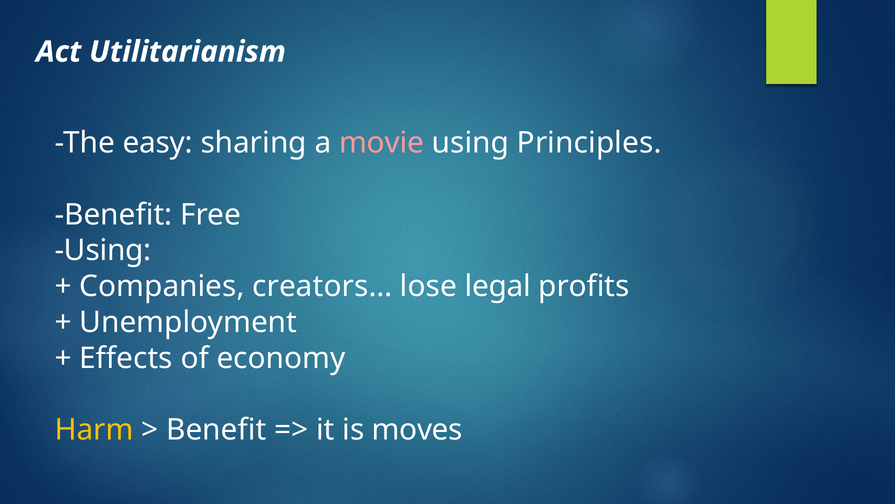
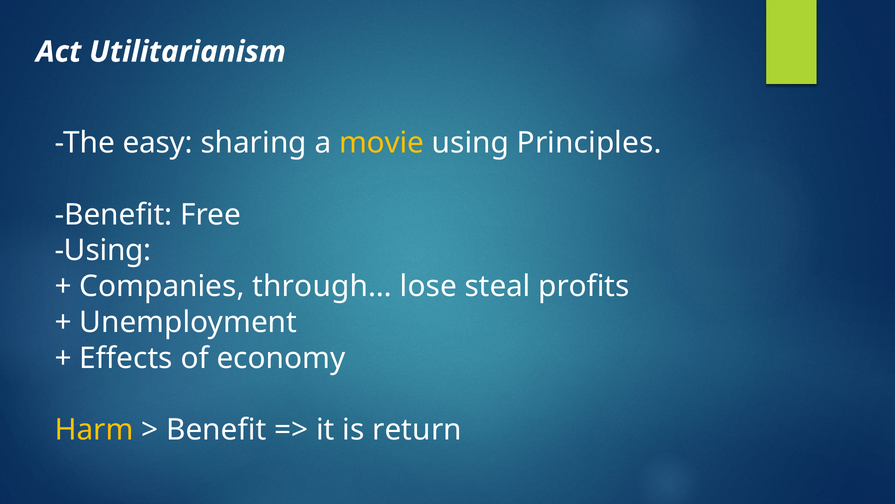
movie colour: pink -> yellow
creators…: creators… -> through…
legal: legal -> steal
moves: moves -> return
